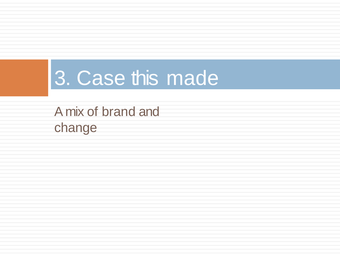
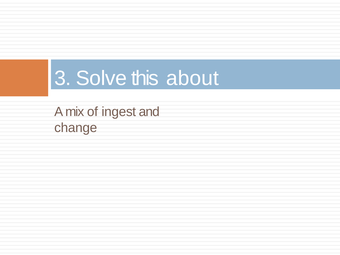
Case: Case -> Solve
made: made -> about
brand: brand -> ingest
